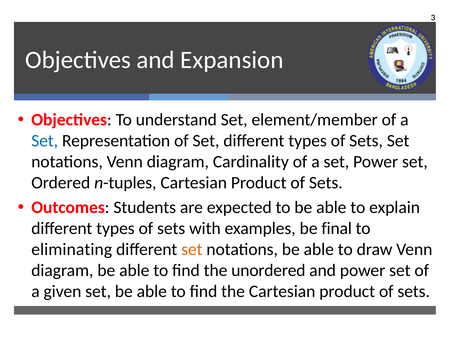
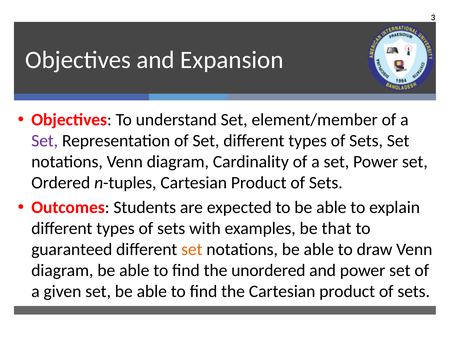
Set at (45, 141) colour: blue -> purple
final: final -> that
eliminating: eliminating -> guaranteed
